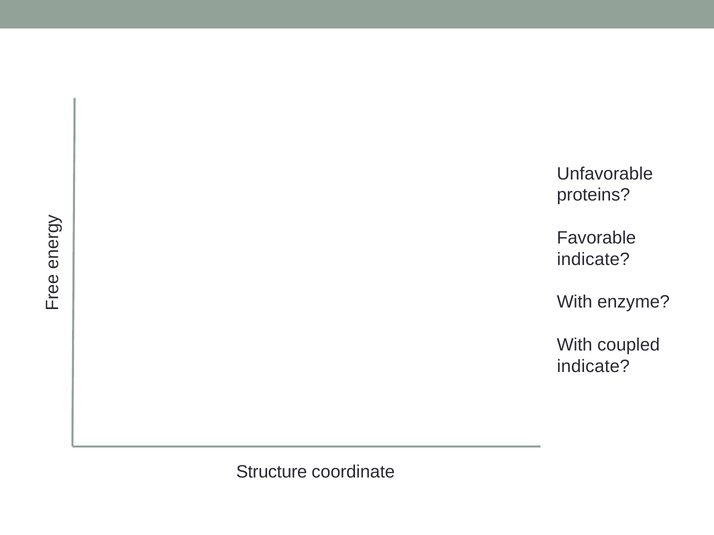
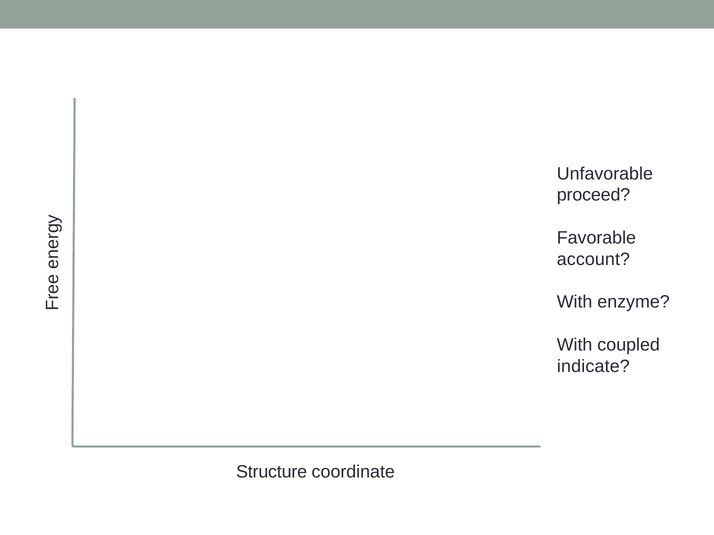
proteins: proteins -> proceed
indicate at (593, 259): indicate -> account
